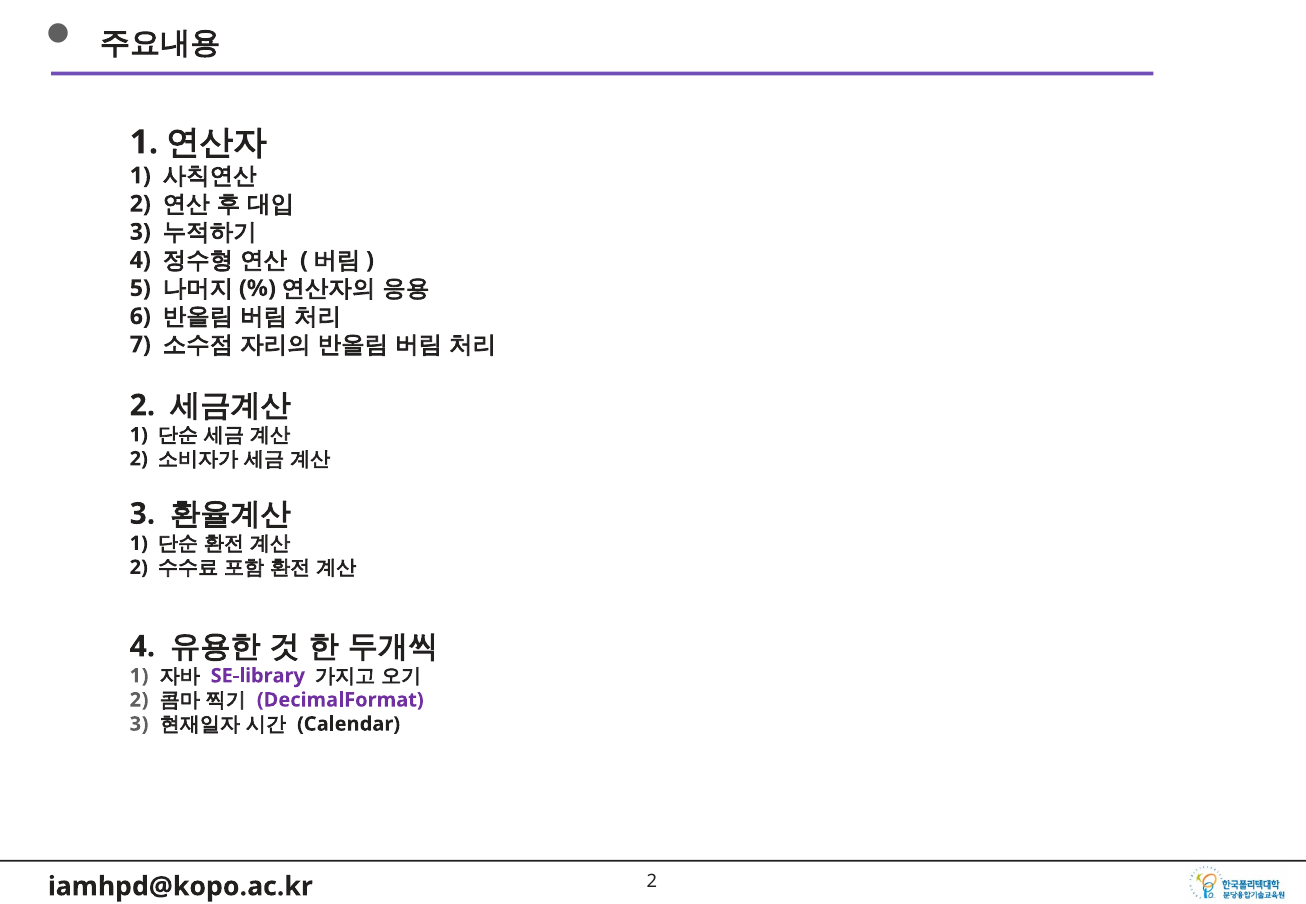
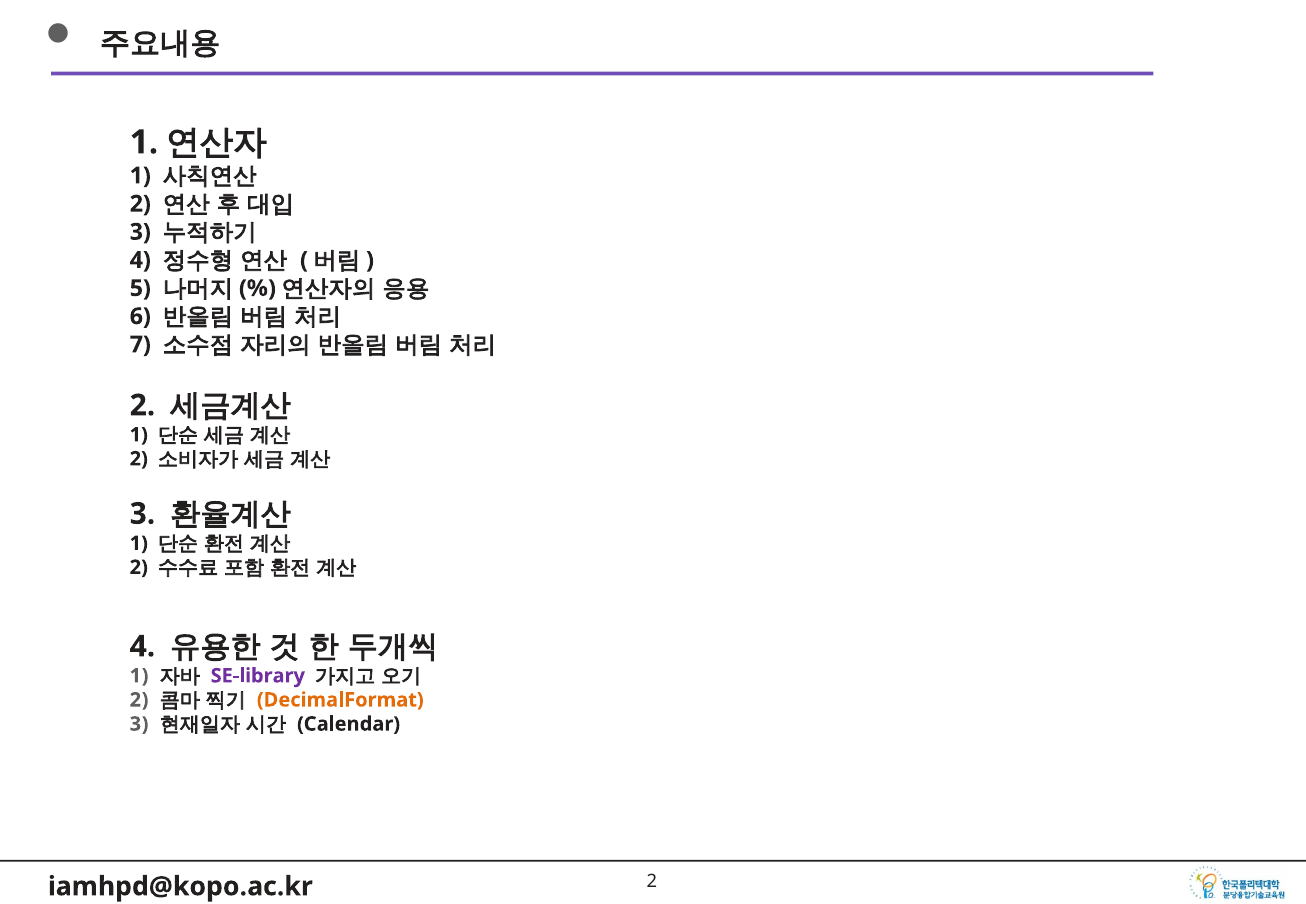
DecimalFormat colour: purple -> orange
